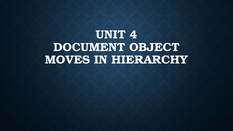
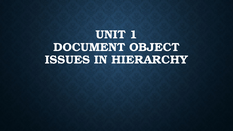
4: 4 -> 1
MOVES: MOVES -> ISSUES
